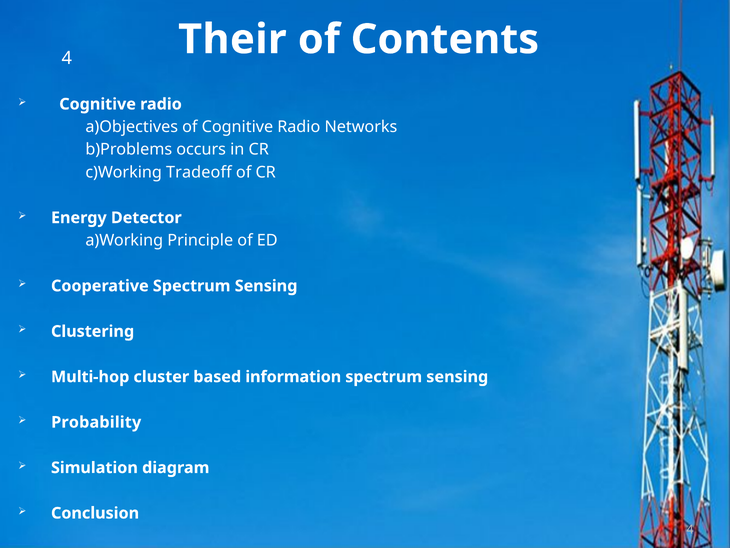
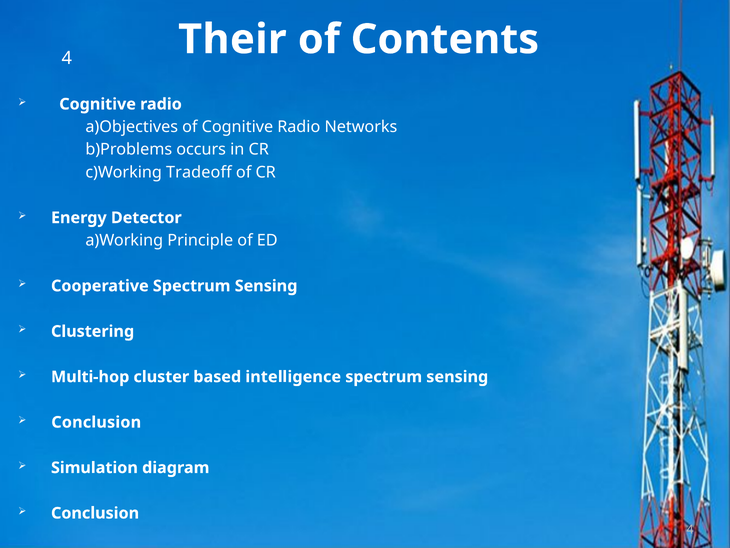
information: information -> intelligence
Probability at (96, 422): Probability -> Conclusion
